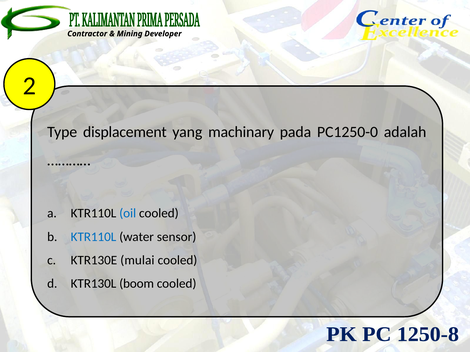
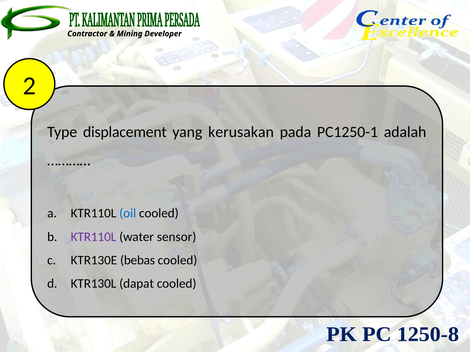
machinary: machinary -> kerusakan
PC1250-0: PC1250-0 -> PC1250-1
KTR110L at (94, 237) colour: blue -> purple
mulai: mulai -> bebas
boom: boom -> dapat
